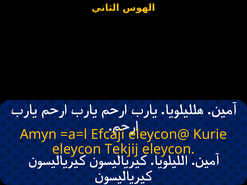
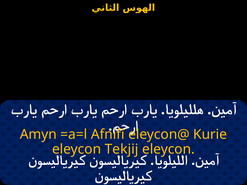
Efcaji: Efcaji -> Afnifi
